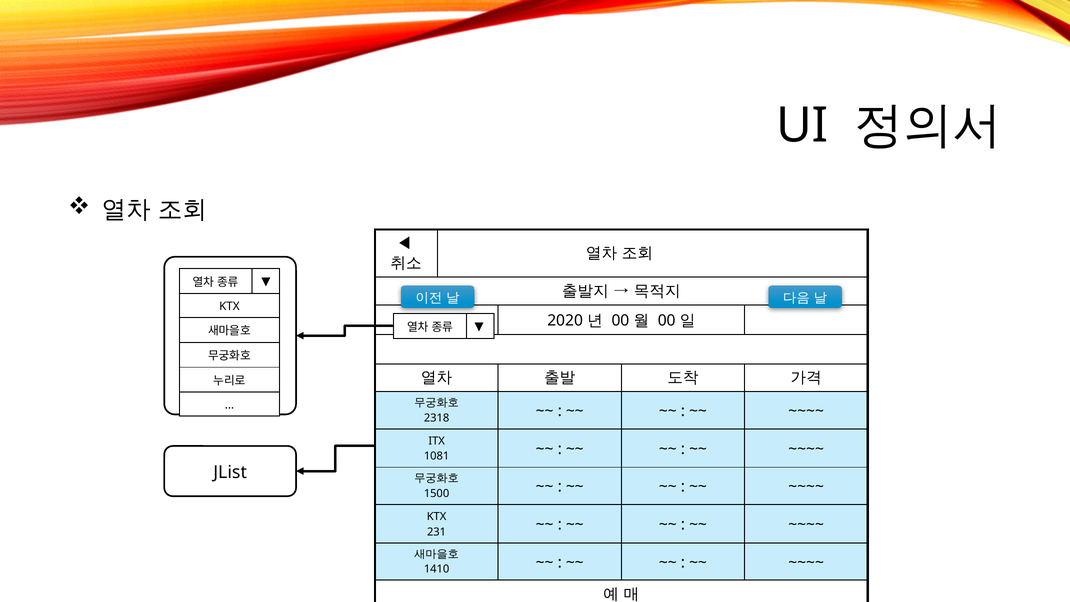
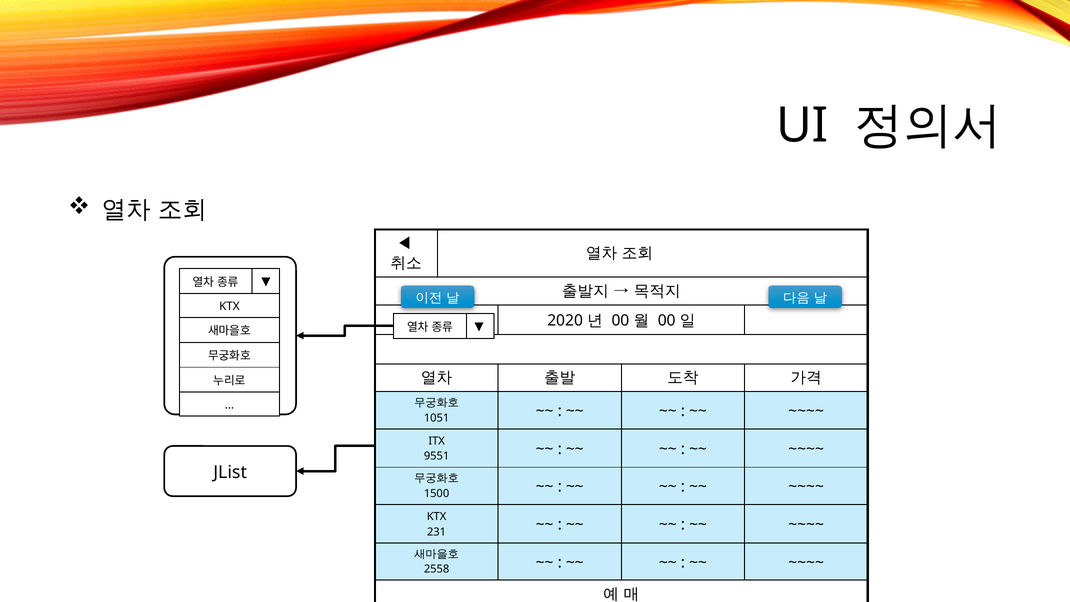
2318: 2318 -> 1051
1081: 1081 -> 9551
1410: 1410 -> 2558
